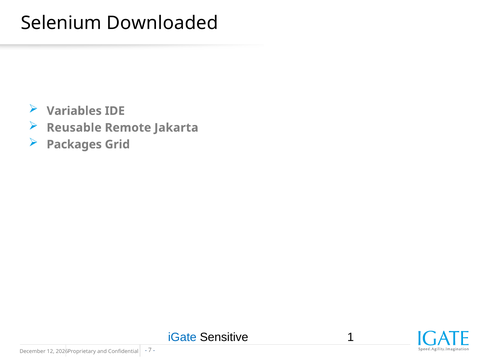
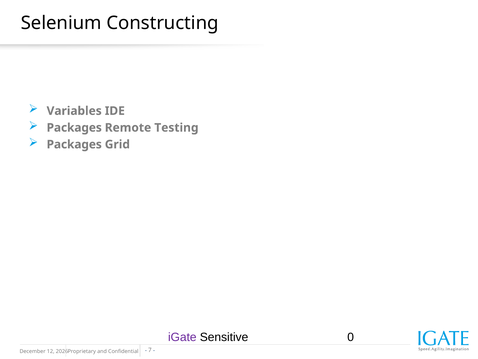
Downloaded: Downloaded -> Constructing
Reusable at (74, 128): Reusable -> Packages
Jakarta: Jakarta -> Testing
iGate colour: blue -> purple
1: 1 -> 0
